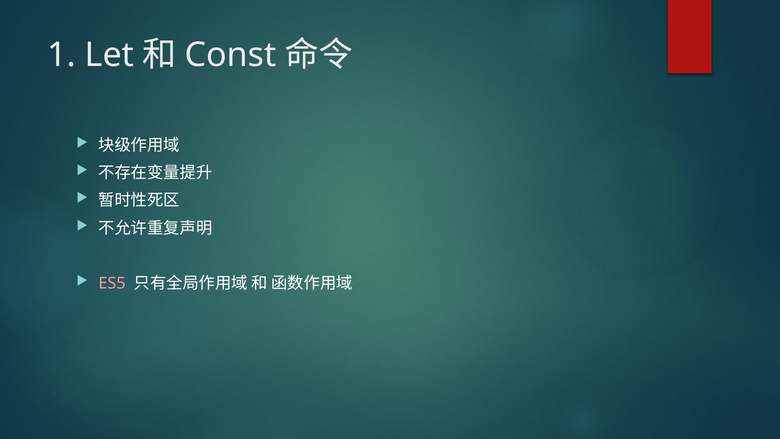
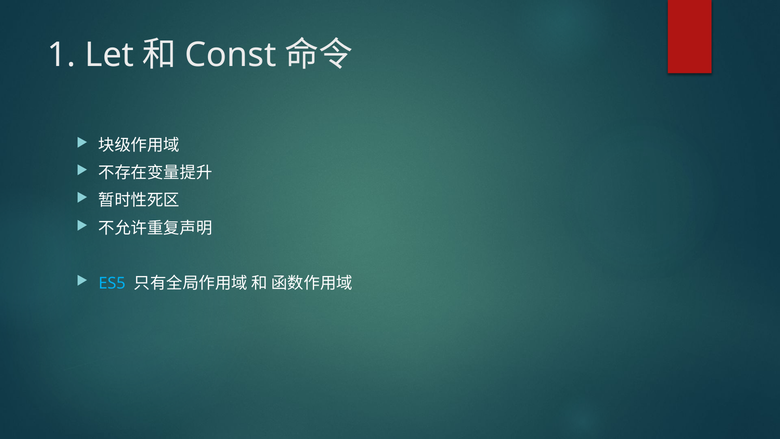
ES5 colour: pink -> light blue
